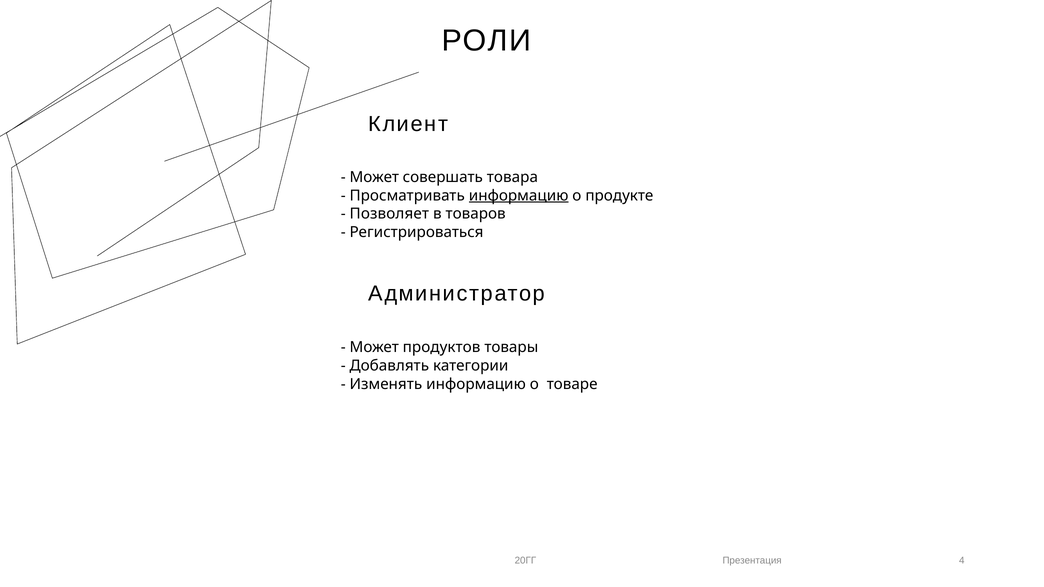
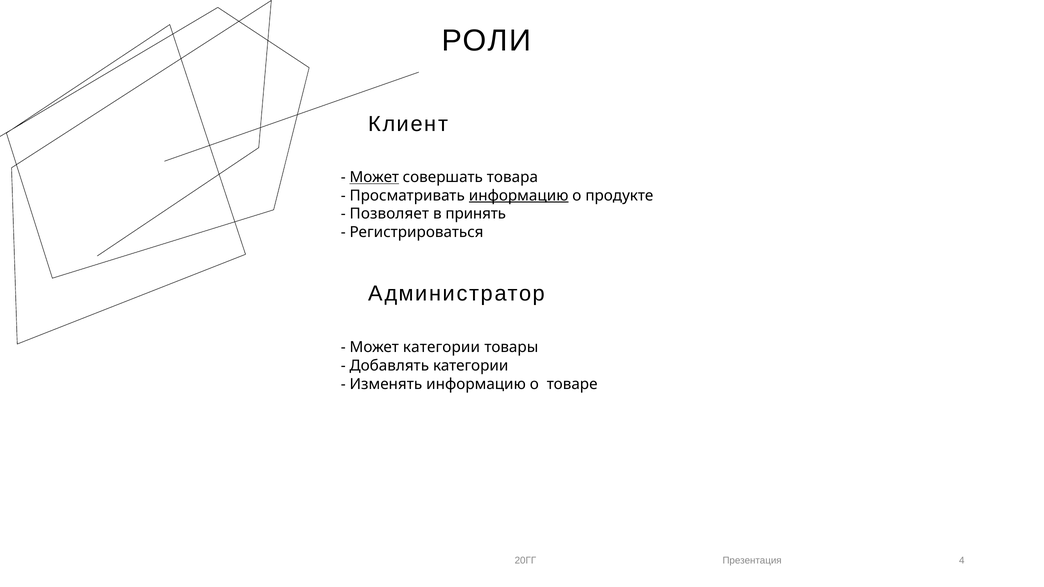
Может at (374, 177) underline: none -> present
товаров: товаров -> принять
Может продуктов: продуктов -> категории
